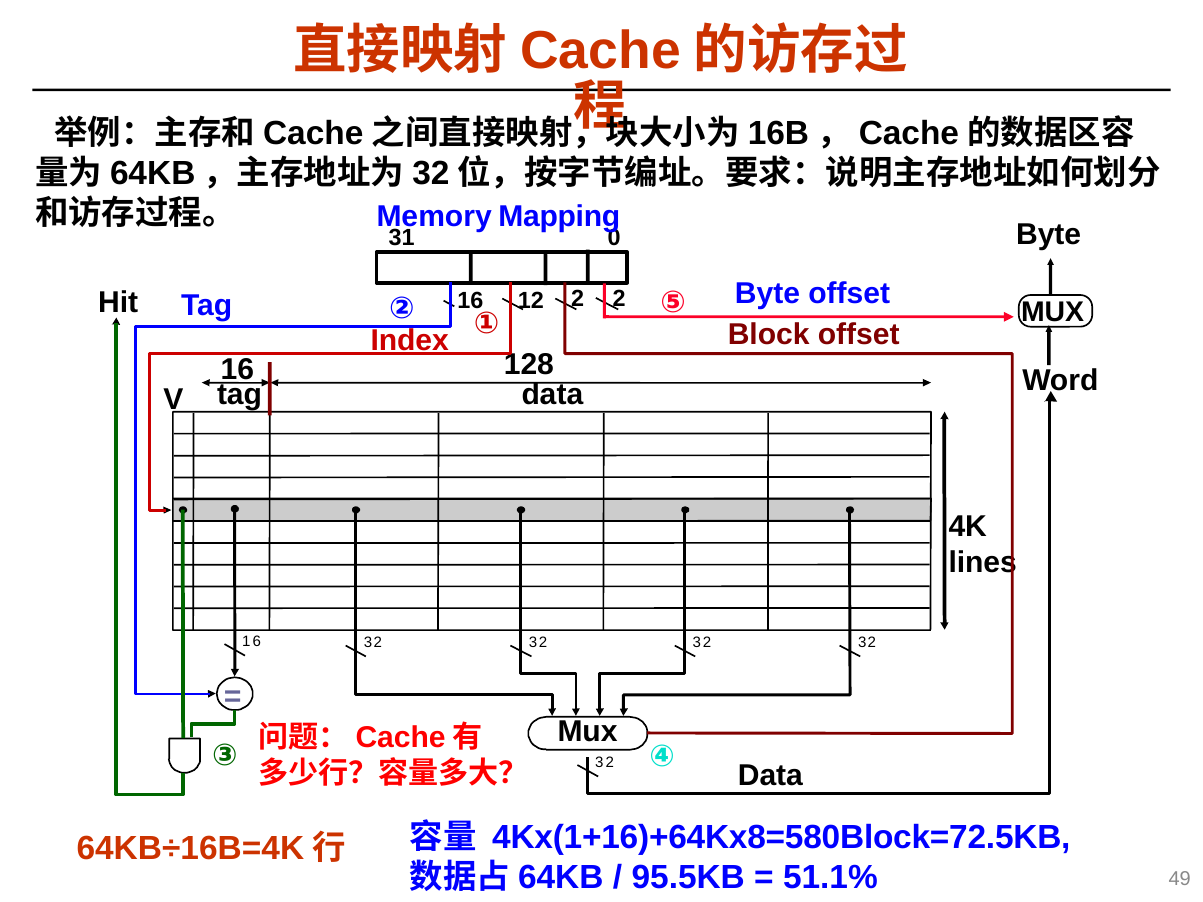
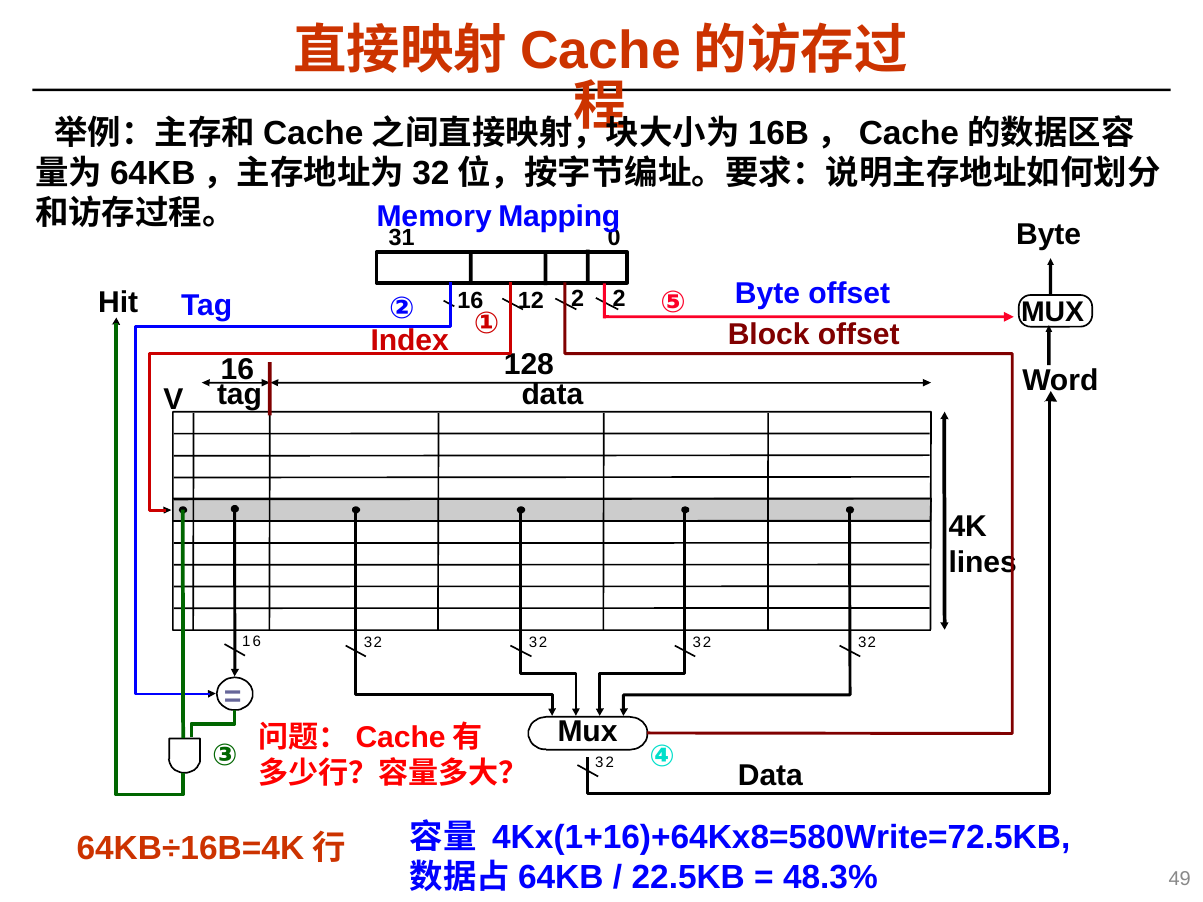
4Kx(1+16)+64Kx8=580Block=72.5KB: 4Kx(1+16)+64Kx8=580Block=72.5KB -> 4Kx(1+16)+64Kx8=580Write=72.5KB
95.5KB: 95.5KB -> 22.5KB
51.1%: 51.1% -> 48.3%
